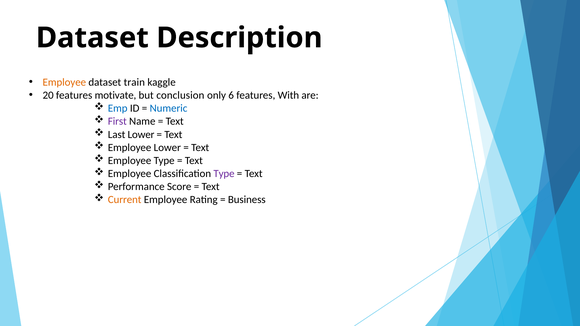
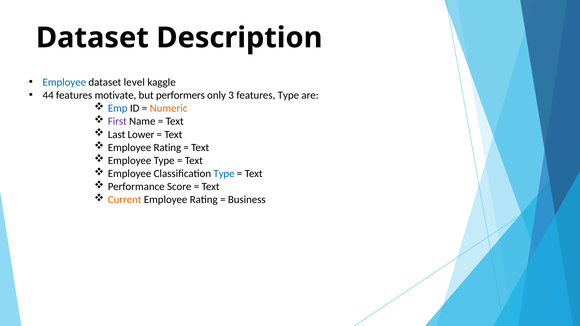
Employee at (64, 82) colour: orange -> blue
train: train -> level
20: 20 -> 44
conclusion: conclusion -> performers
6: 6 -> 3
features With: With -> Type
Numeric colour: blue -> orange
Lower at (167, 148): Lower -> Rating
Type at (224, 174) colour: purple -> blue
